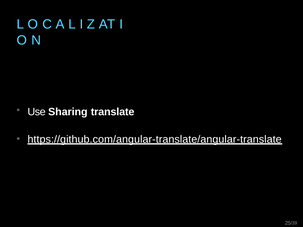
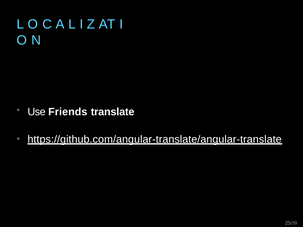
Sharing: Sharing -> Friends
